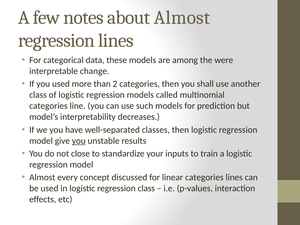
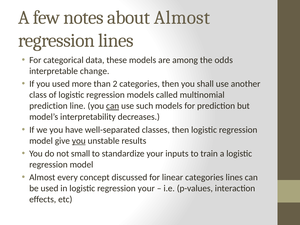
were: were -> odds
categories at (48, 106): categories -> prediction
can at (113, 106) underline: none -> present
close: close -> small
regression class: class -> your
